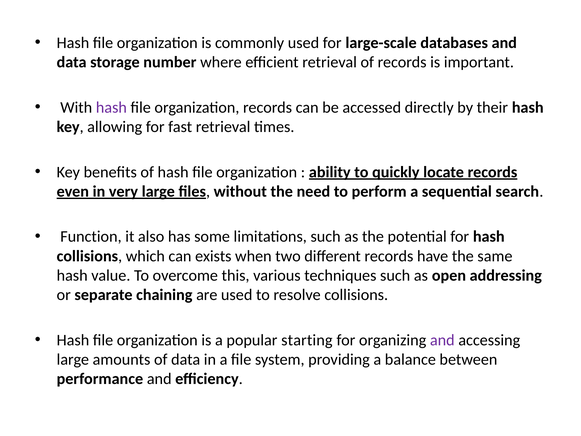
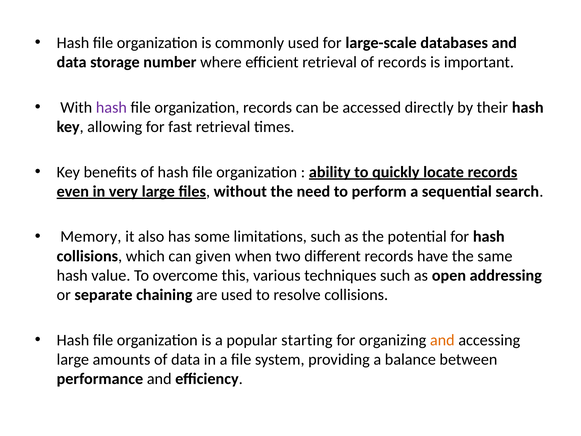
Function: Function -> Memory
exists: exists -> given
and at (442, 340) colour: purple -> orange
